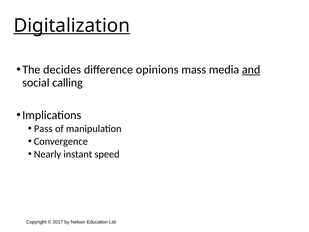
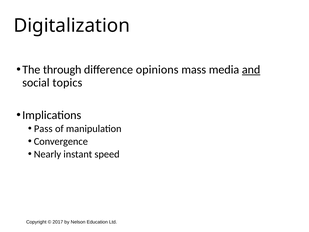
Digitalization underline: present -> none
decides: decides -> through
calling: calling -> topics
